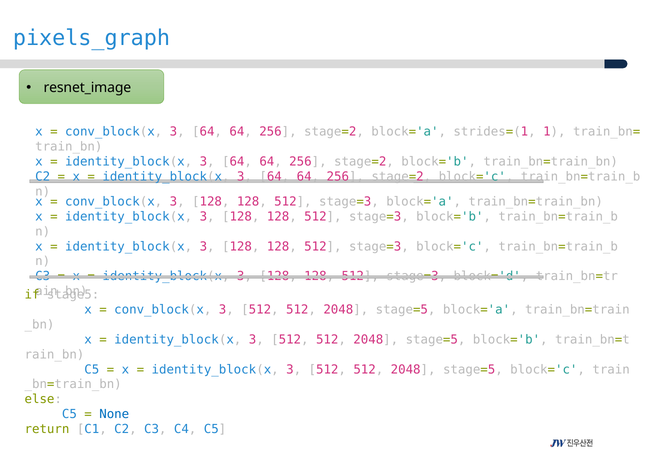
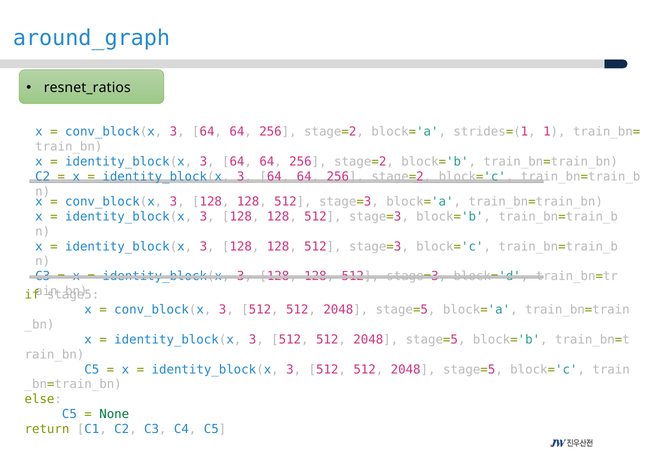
pixels_graph: pixels_graph -> around_graph
resnet_image: resnet_image -> resnet_ratios
None colour: blue -> green
